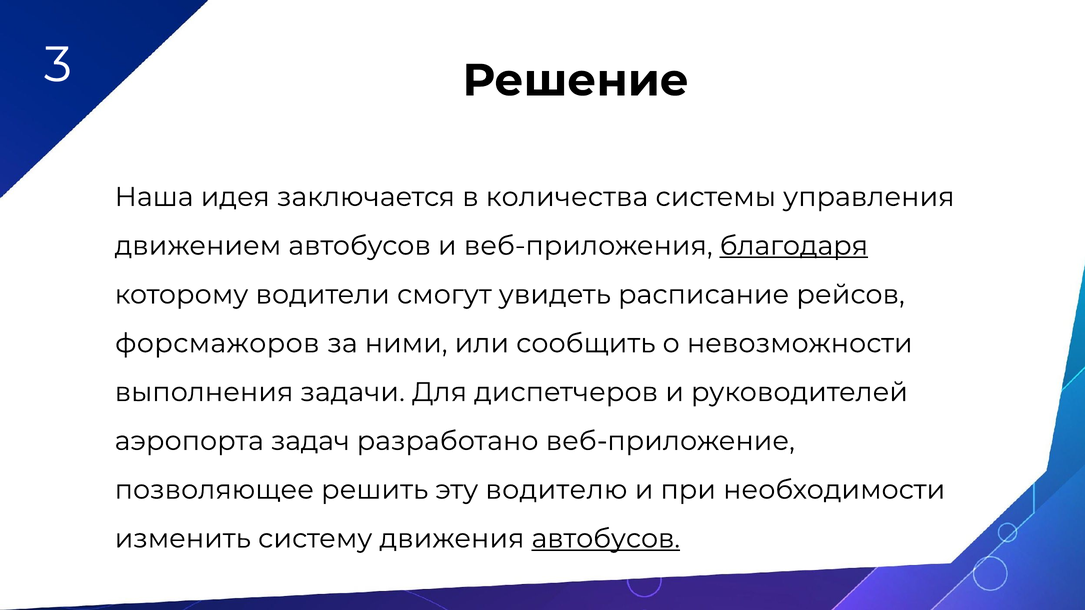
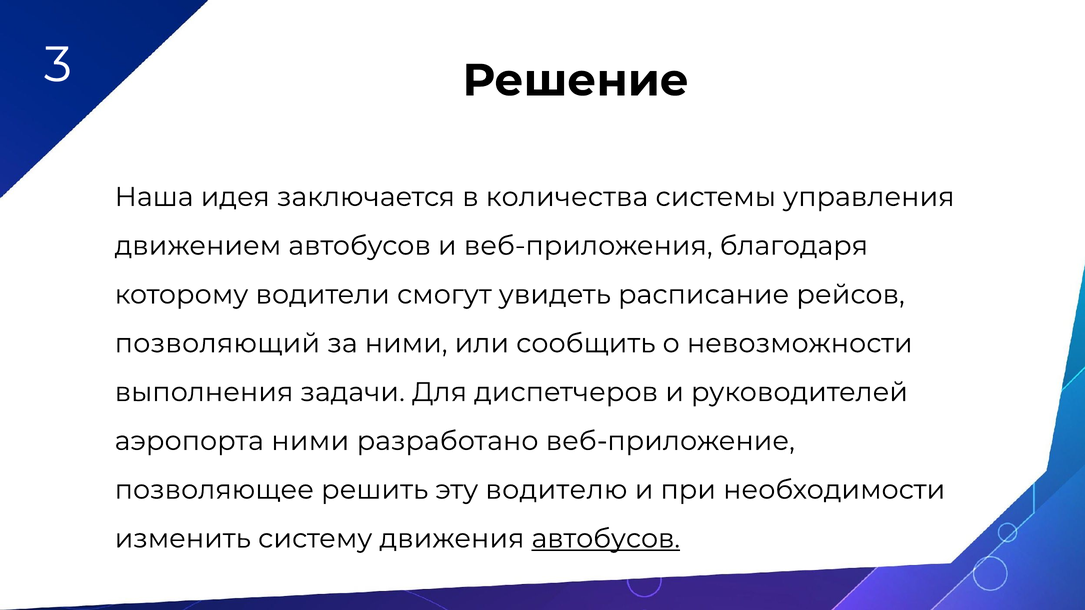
благодаря underline: present -> none
форсмажоров: форсмажоров -> позволяющий
аэропорта задач: задач -> ними
